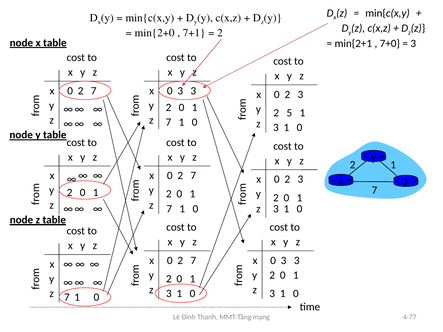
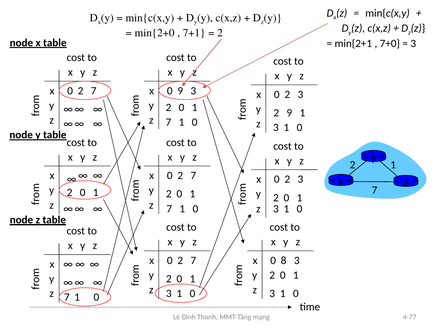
3 at (180, 91): 3 -> 9
2 5: 5 -> 9
3 at (284, 261): 3 -> 8
